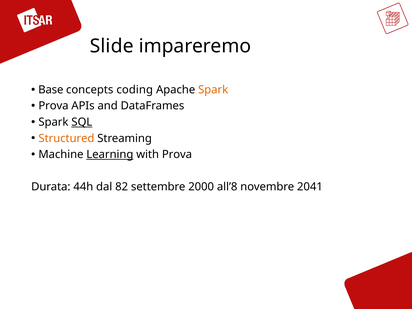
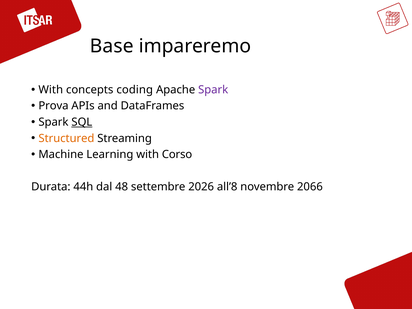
Slide: Slide -> Base
Base at (51, 90): Base -> With
Spark at (213, 90) colour: orange -> purple
Learning underline: present -> none
with Prova: Prova -> Corso
82: 82 -> 48
2000: 2000 -> 2026
2041: 2041 -> 2066
